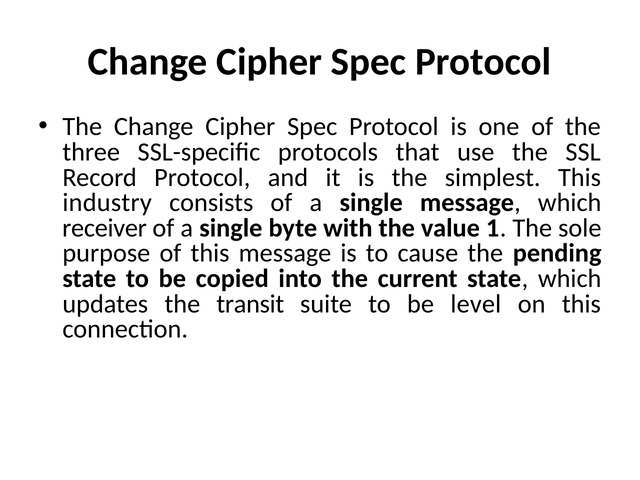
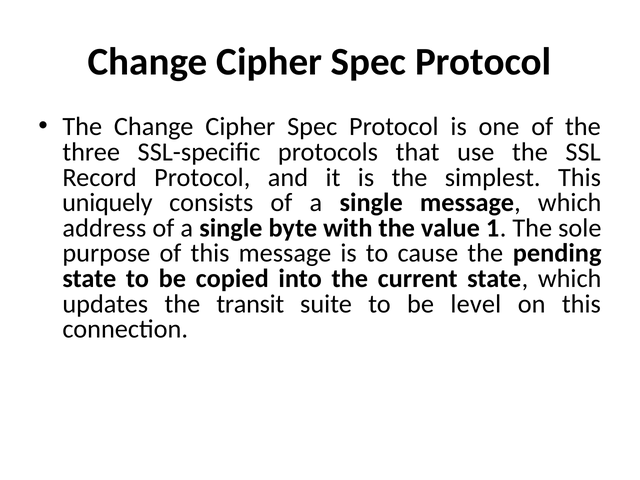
industry: industry -> uniquely
receiver: receiver -> address
